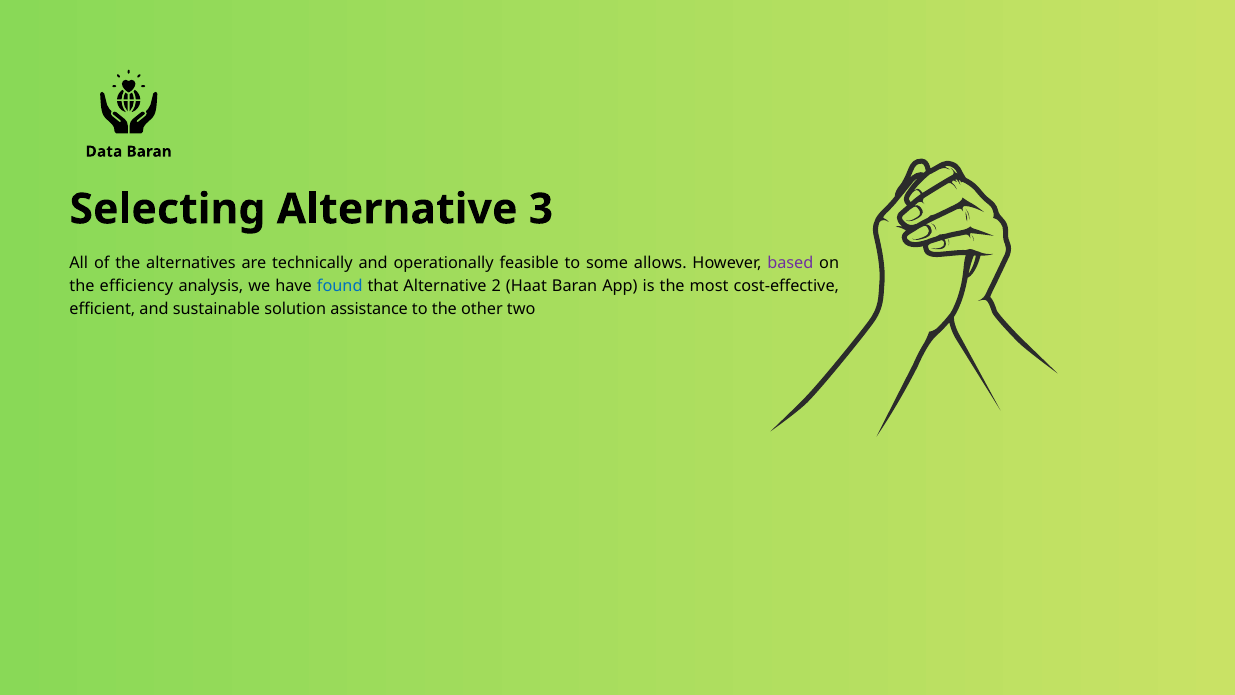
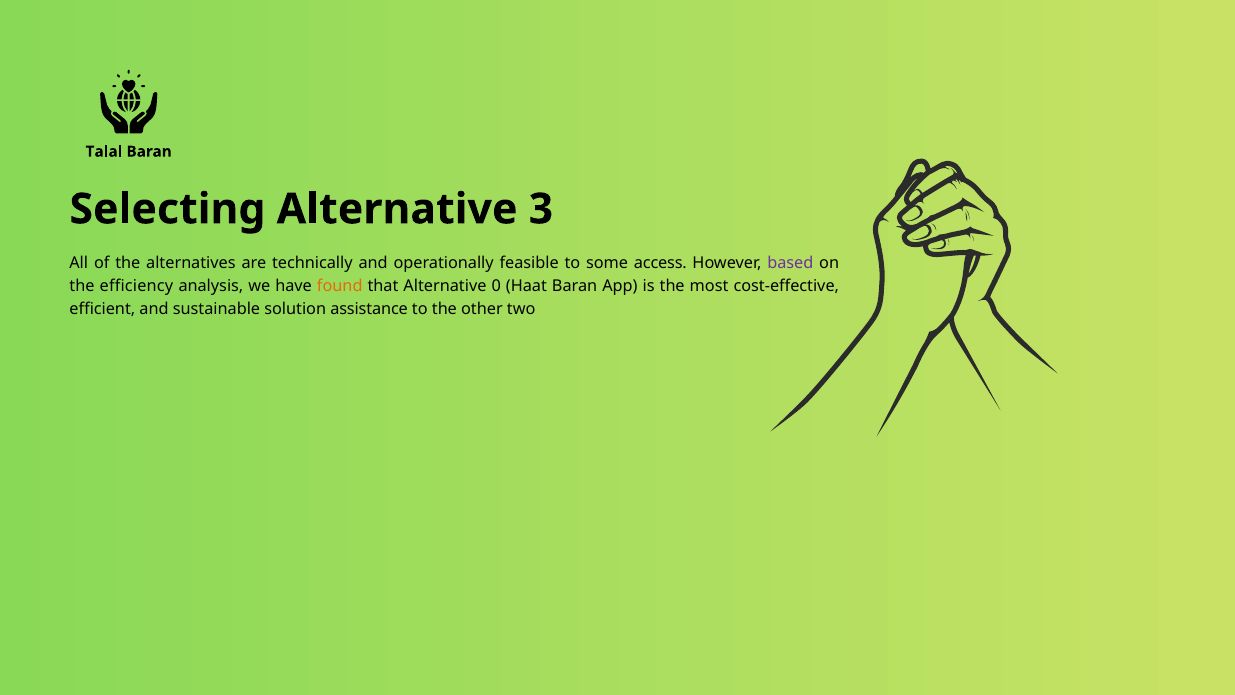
Data: Data -> Talal
allows: allows -> access
found colour: blue -> orange
2: 2 -> 0
